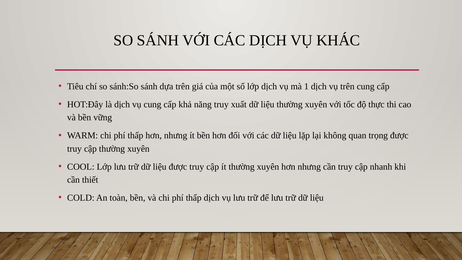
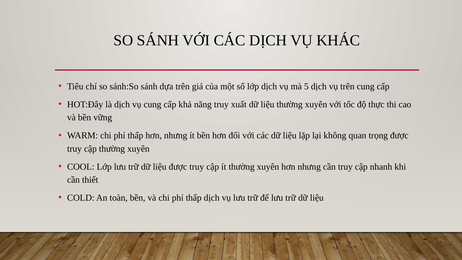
1: 1 -> 5
